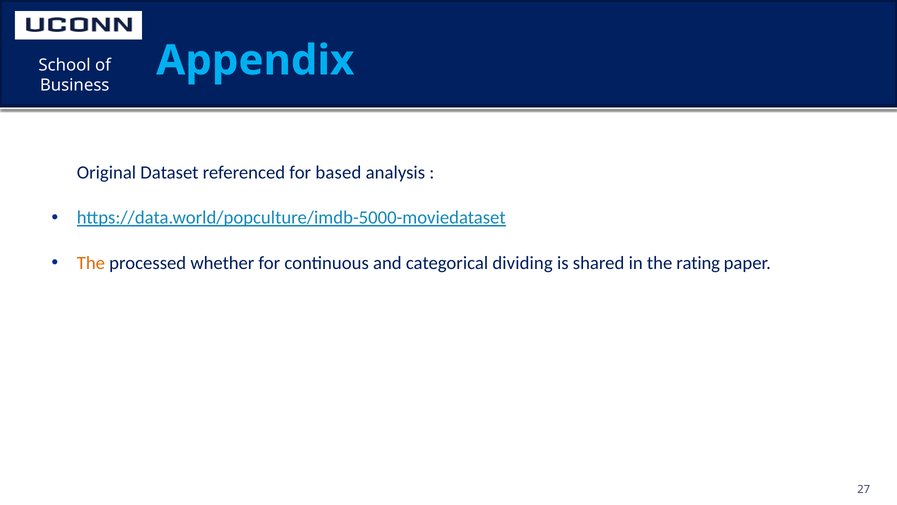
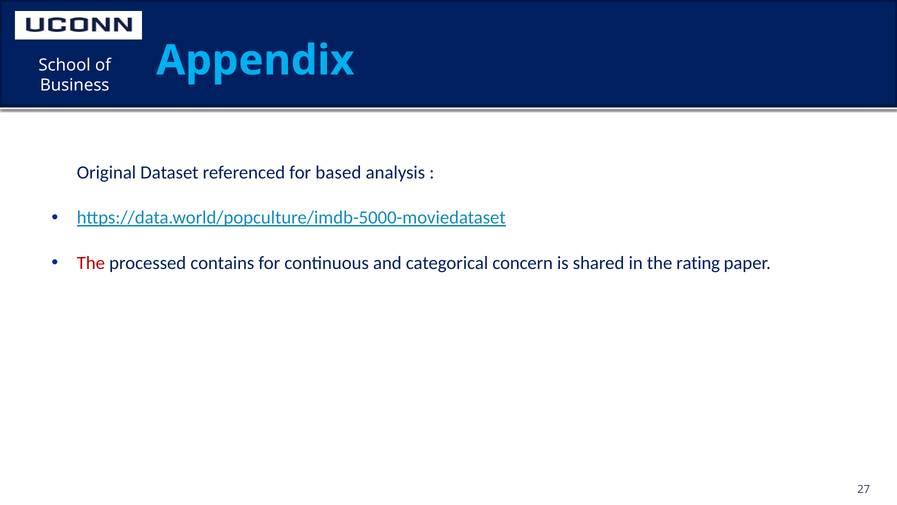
The at (91, 263) colour: orange -> red
whether: whether -> contains
dividing: dividing -> concern
